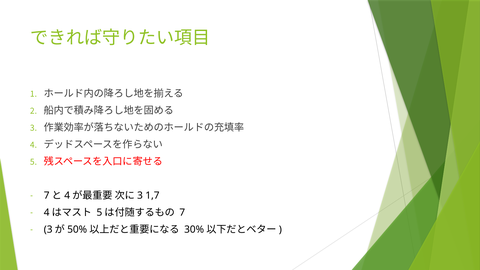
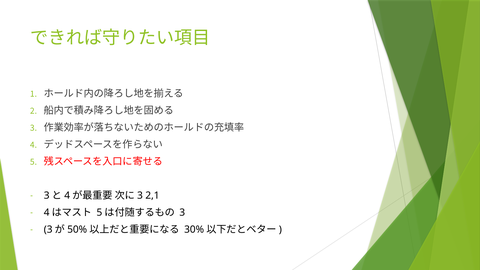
7 at (47, 196): 7 -> 3
1,7: 1,7 -> 2,1
7 at (182, 213): 7 -> 3
